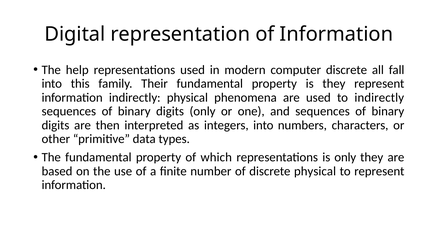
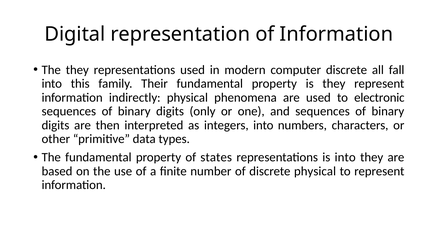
The help: help -> they
to indirectly: indirectly -> electronic
which: which -> states
is only: only -> into
